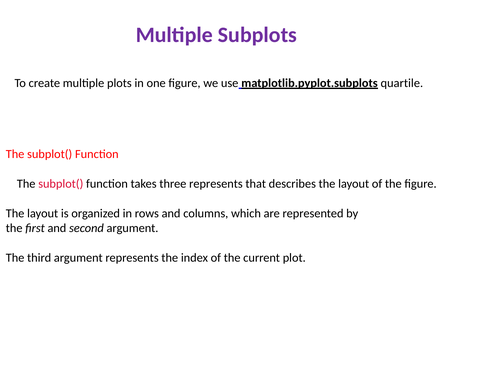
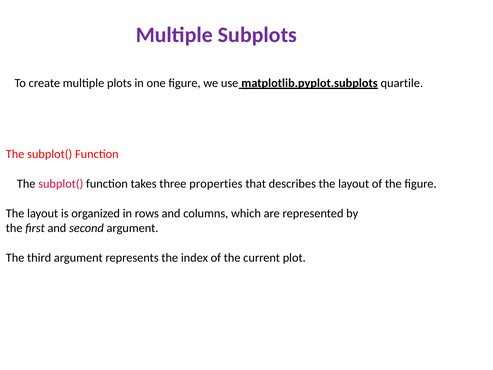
three represents: represents -> properties
